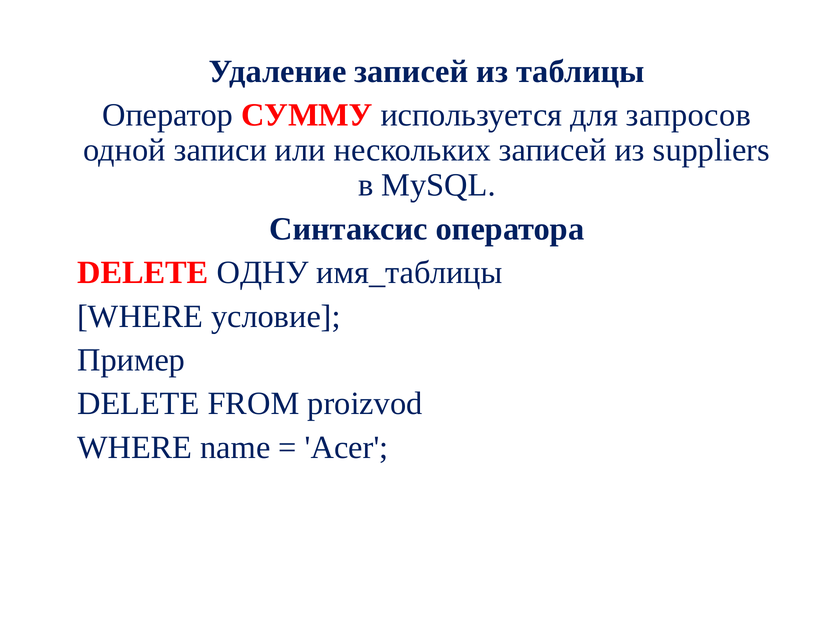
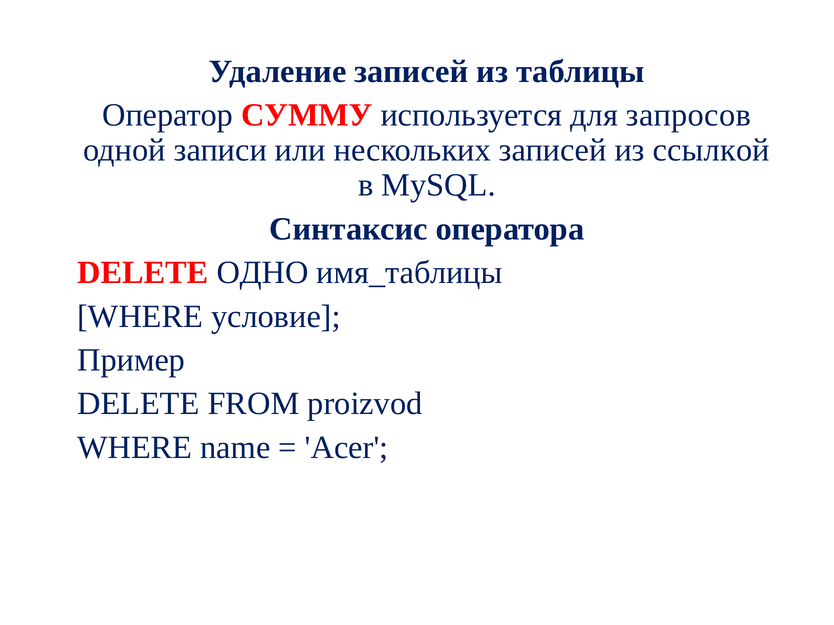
suppliers: suppliers -> ссылкой
ОДНУ: ОДНУ -> ОДНО
